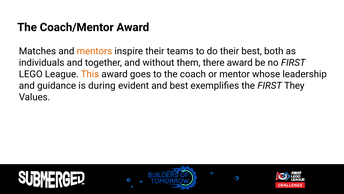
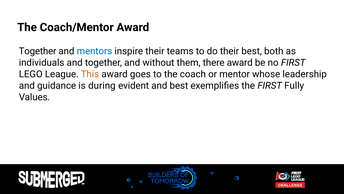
Matches at (37, 51): Matches -> Together
mentors colour: orange -> blue
They: They -> Fully
